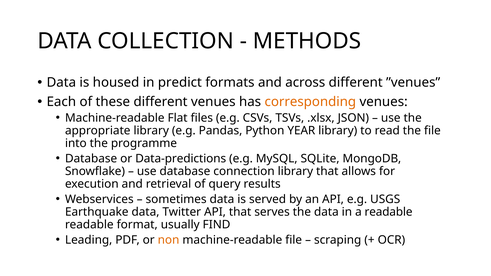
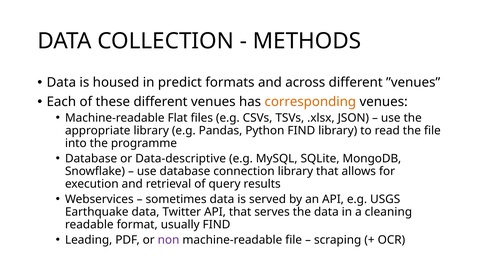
Python YEAR: YEAR -> FIND
Data-predictions: Data-predictions -> Data-descriptive
a readable: readable -> cleaning
non colour: orange -> purple
